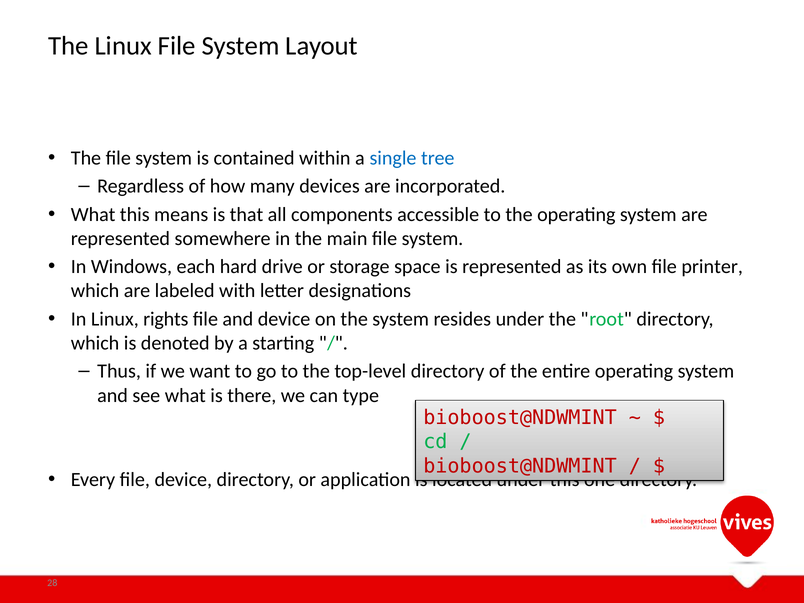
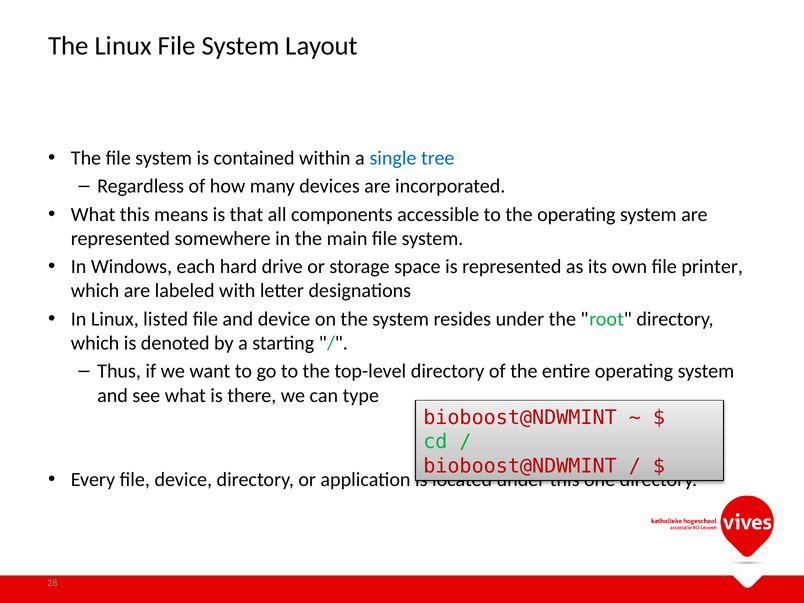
rights: rights -> listed
